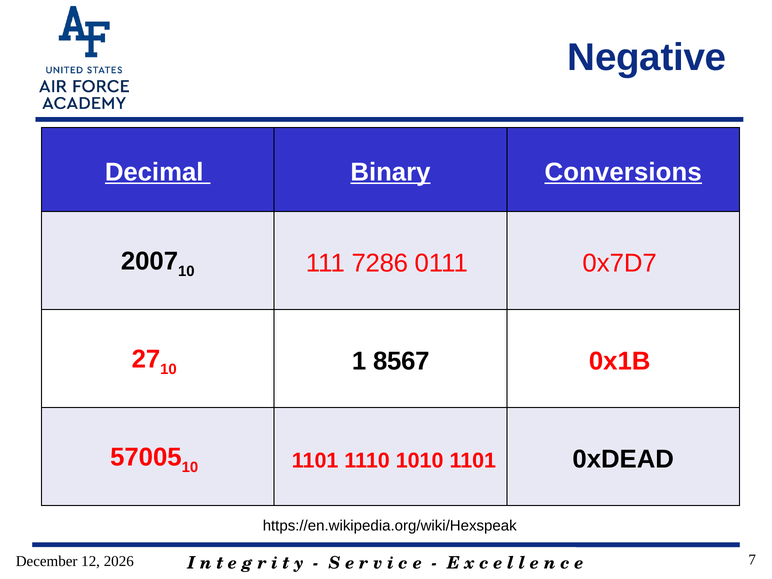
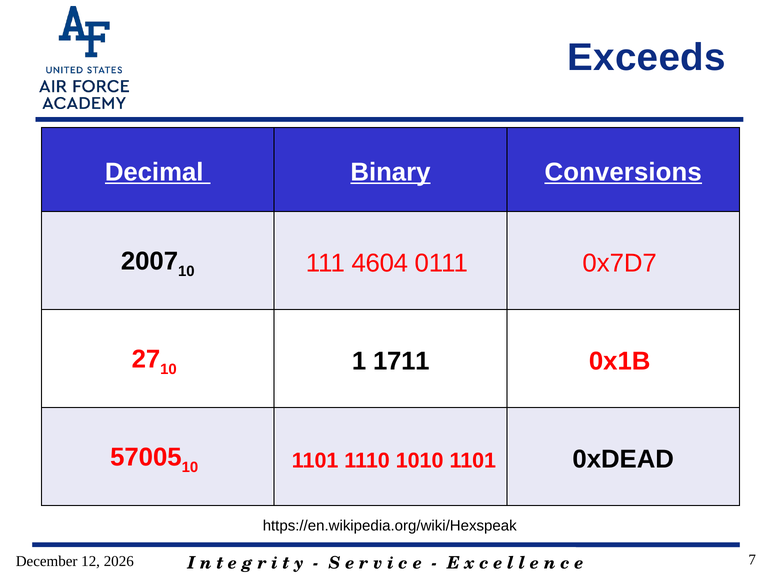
Negative: Negative -> Exceeds
7286: 7286 -> 4604
8567: 8567 -> 1711
